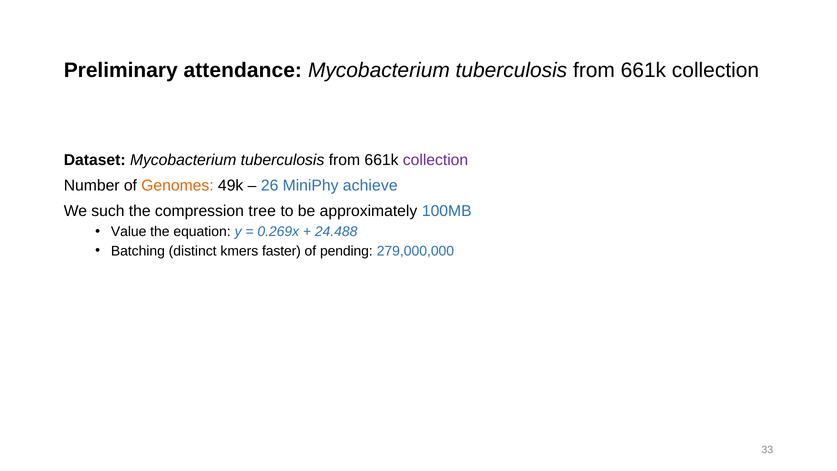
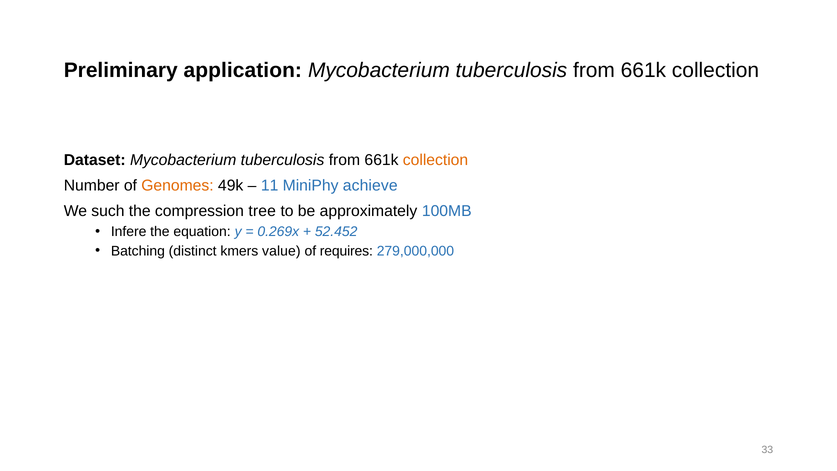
attendance: attendance -> application
collection at (436, 160) colour: purple -> orange
26: 26 -> 11
Value: Value -> Infere
24.488: 24.488 -> 52.452
faster: faster -> value
pending: pending -> requires
